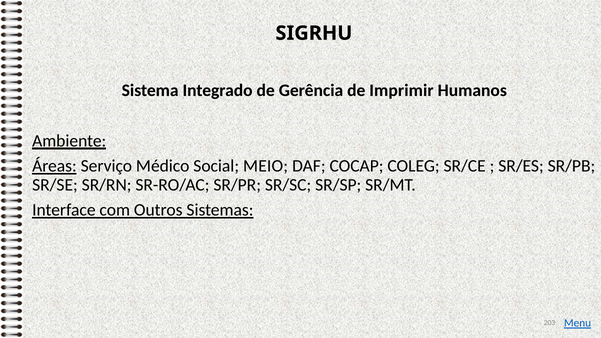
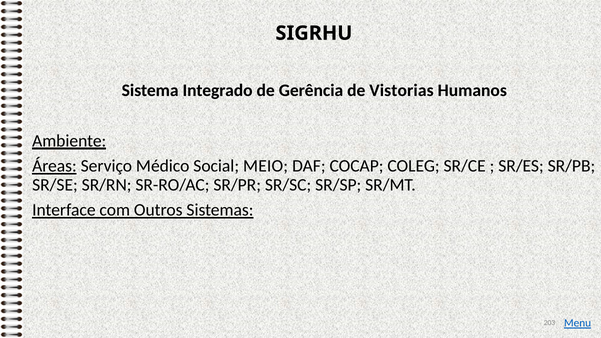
Imprimir: Imprimir -> Vistorias
